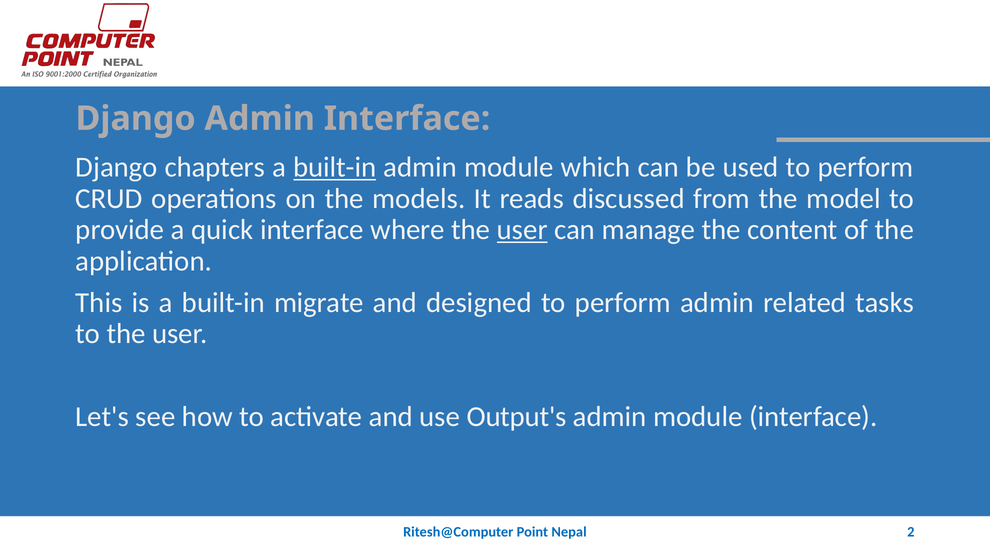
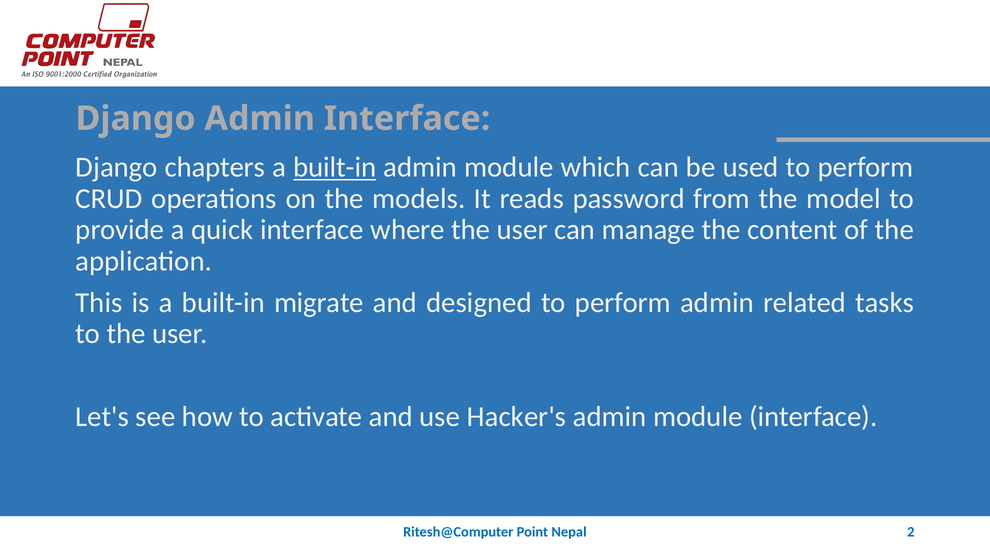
discussed: discussed -> password
user at (522, 230) underline: present -> none
Output's: Output's -> Hacker's
